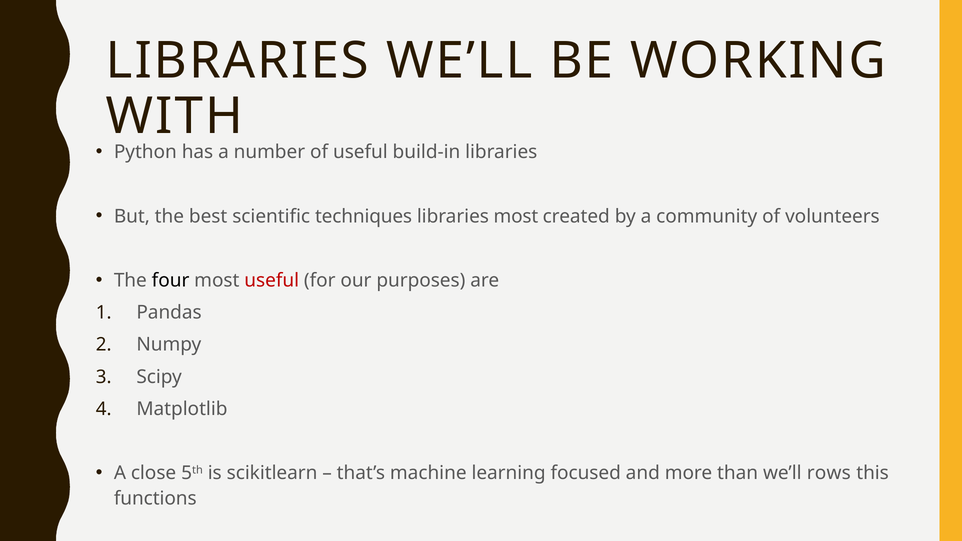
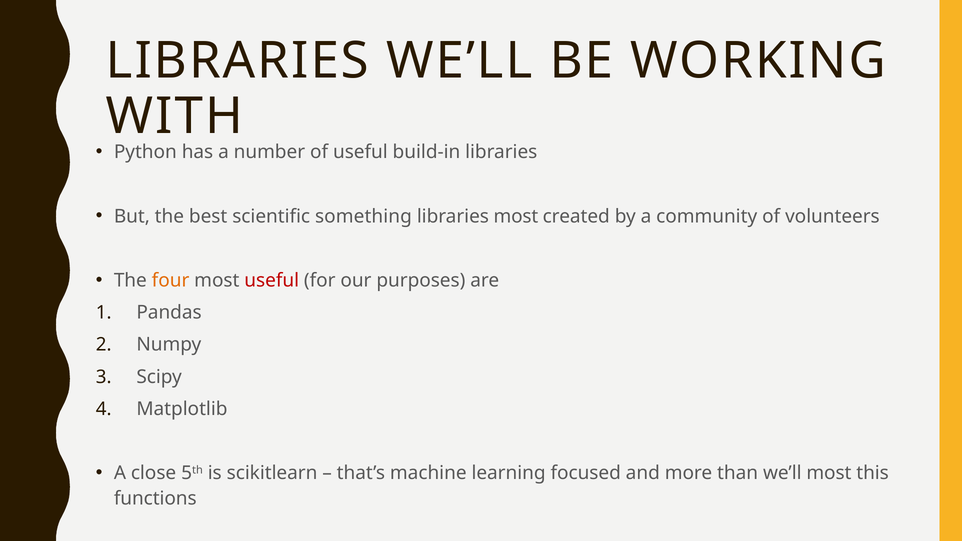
techniques: techniques -> something
four colour: black -> orange
we’ll rows: rows -> most
